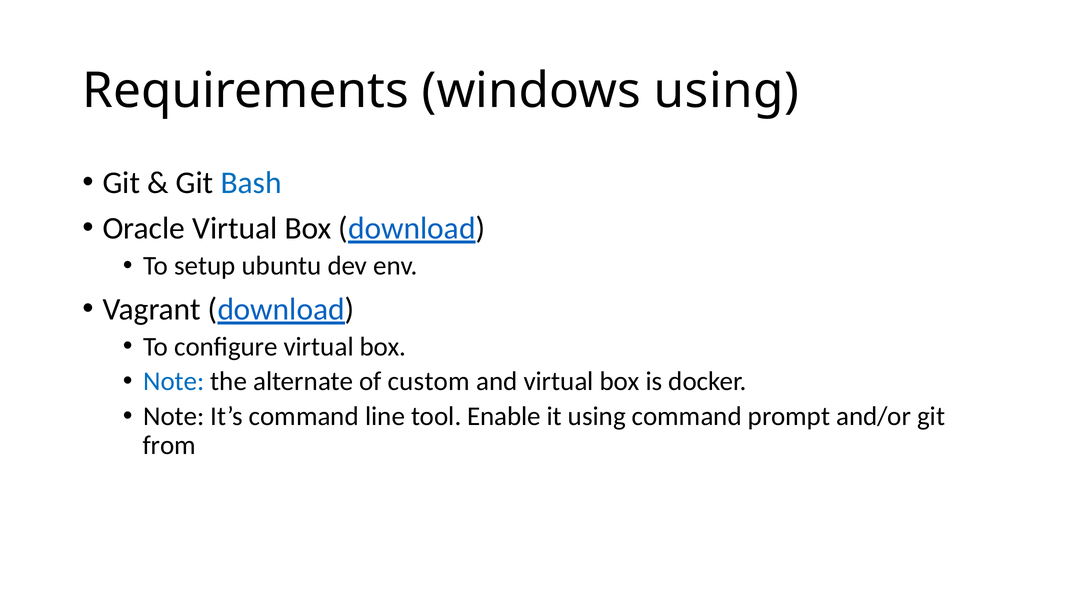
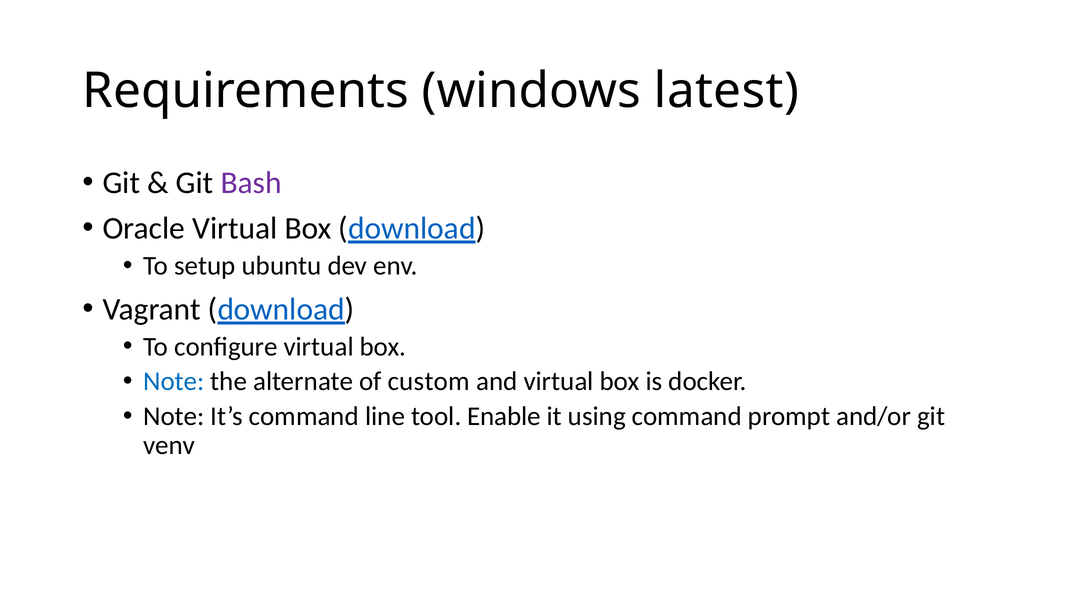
windows using: using -> latest
Bash colour: blue -> purple
from: from -> venv
